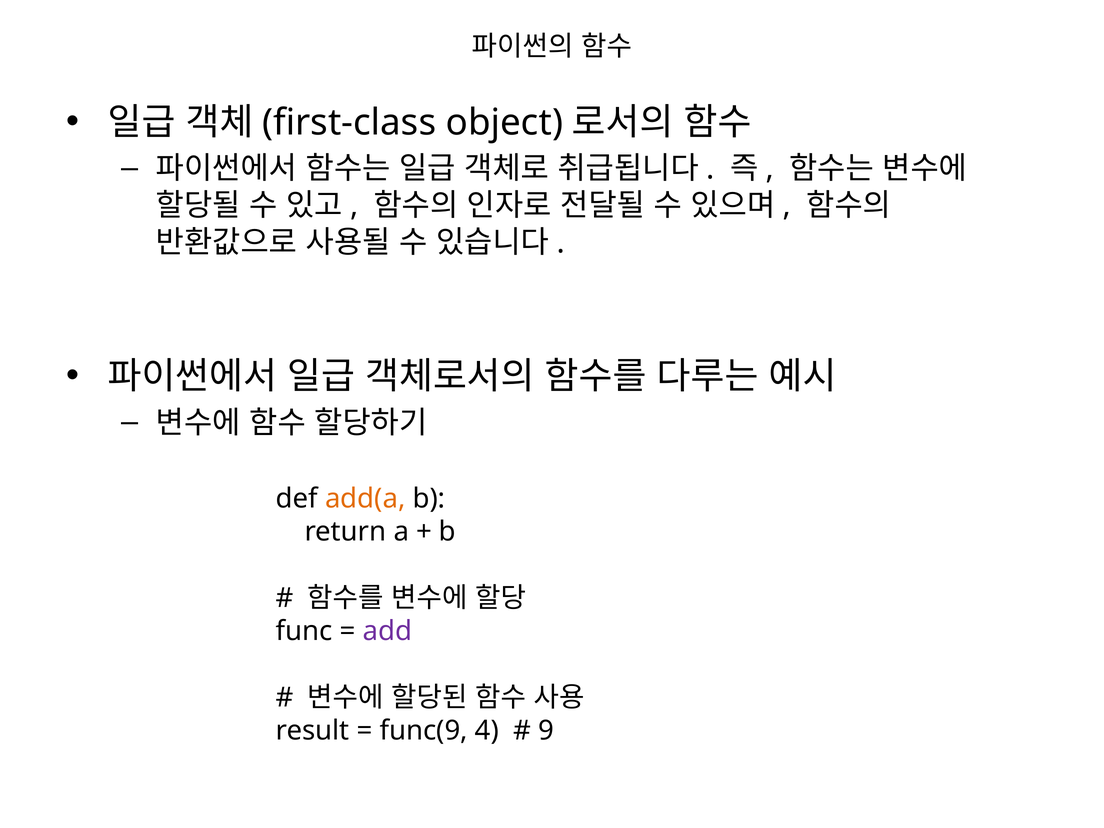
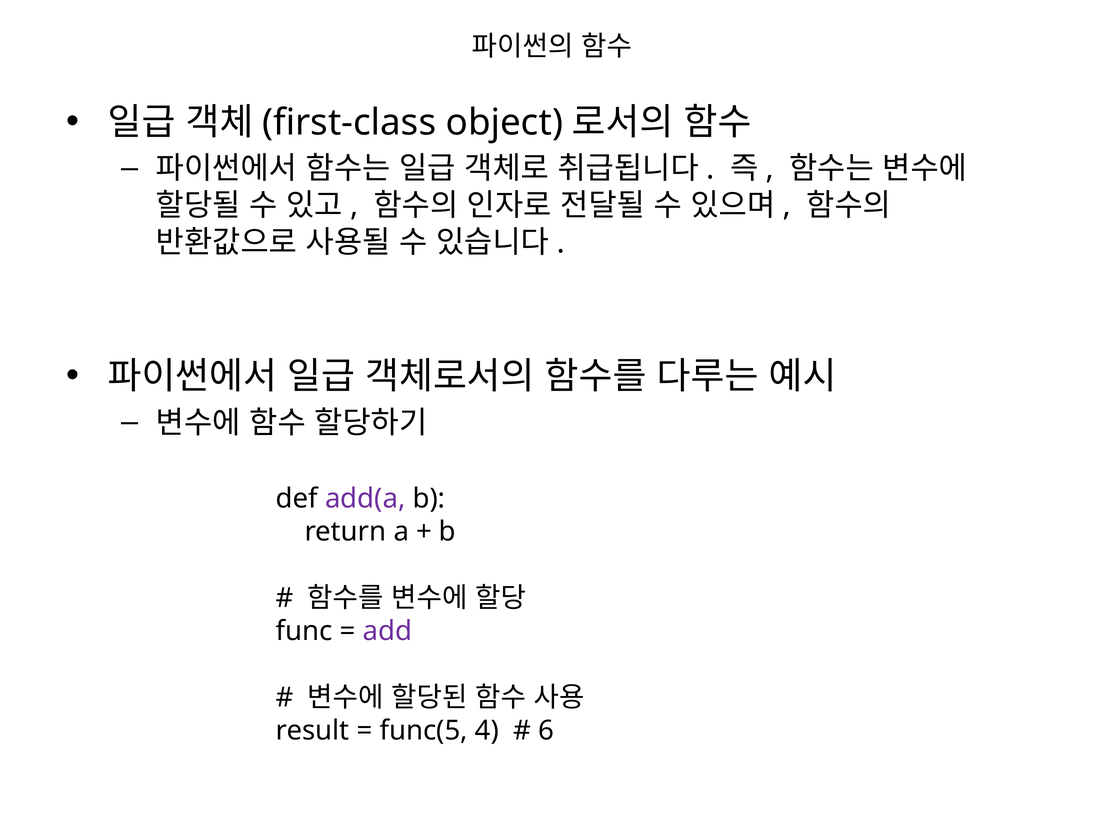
add(a colour: orange -> purple
func(9: func(9 -> func(5
9: 9 -> 6
